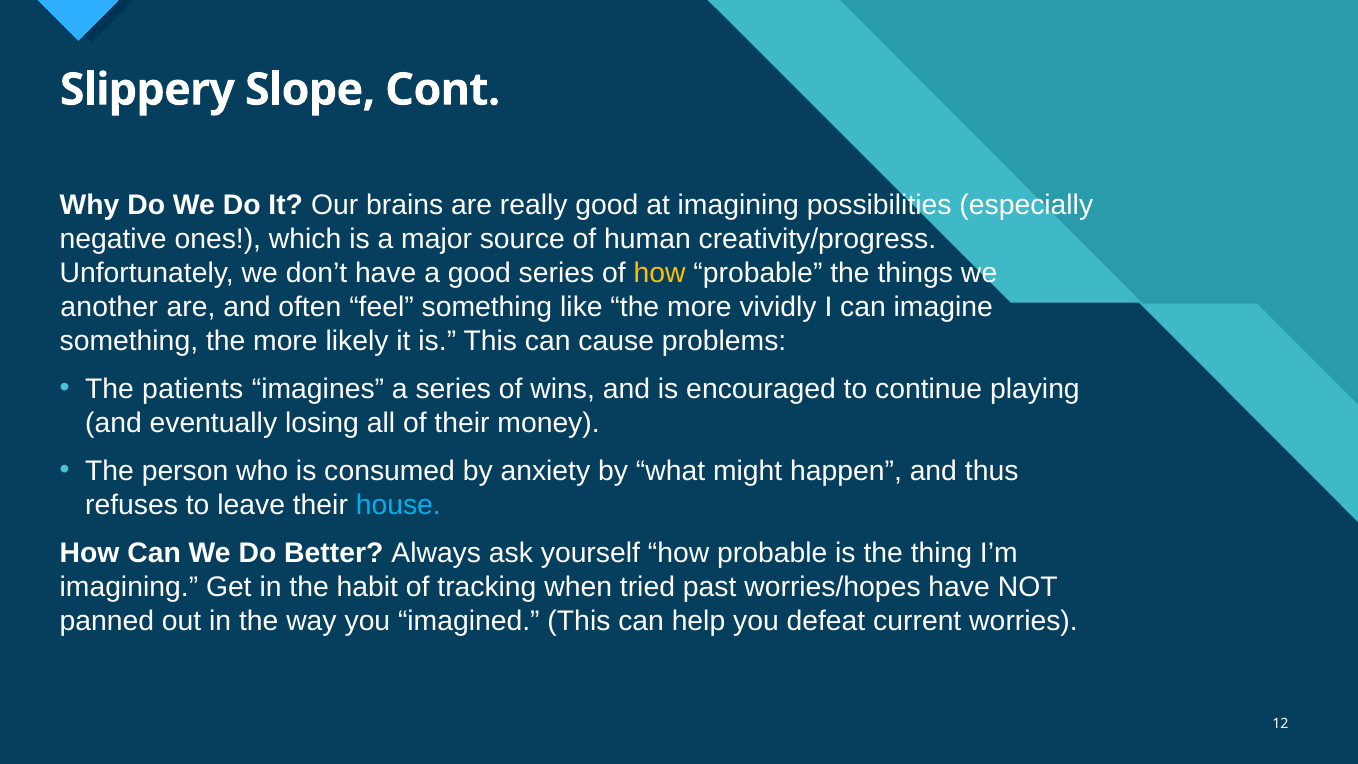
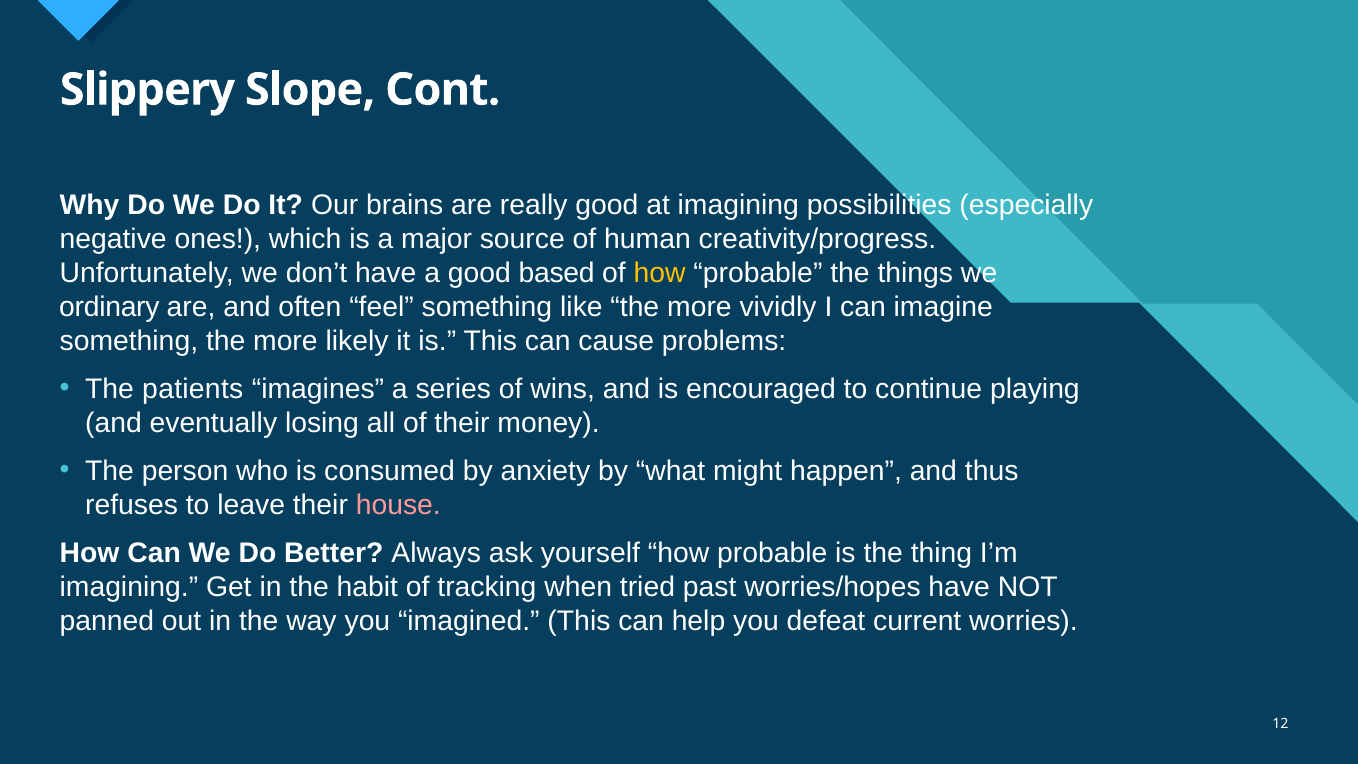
good series: series -> based
another: another -> ordinary
house colour: light blue -> pink
